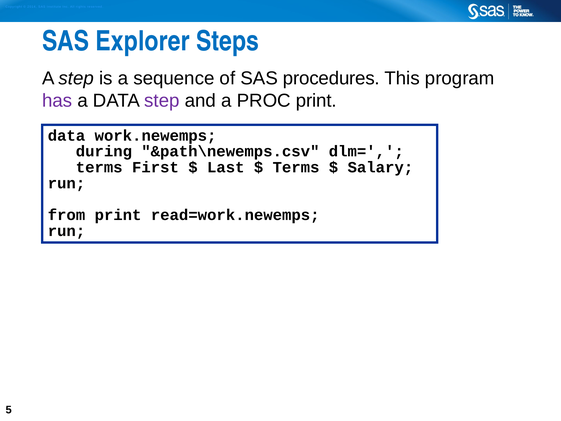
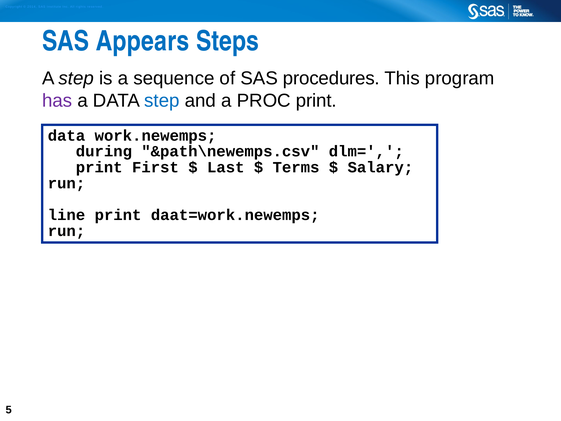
Explorer: Explorer -> Appears
step at (162, 101) colour: purple -> blue
terms at (99, 167): terms -> print
from: from -> line
read=work.newemps: read=work.newemps -> daat=work.newemps
